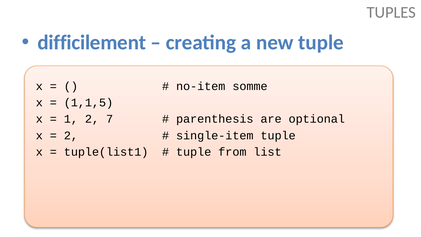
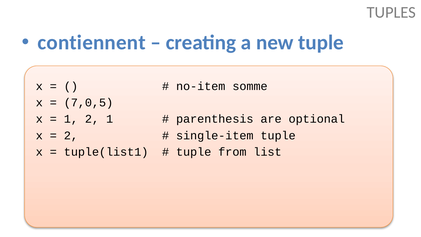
difficilement: difficilement -> contiennent
1,1,5: 1,1,5 -> 7,0,5
2 7: 7 -> 1
